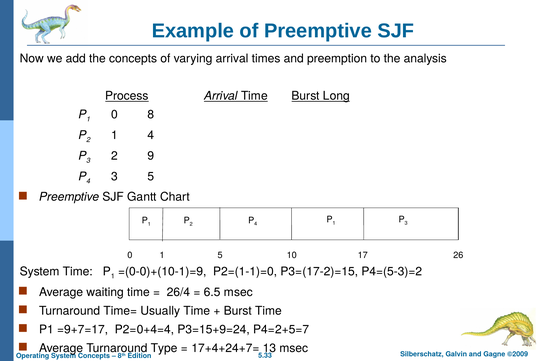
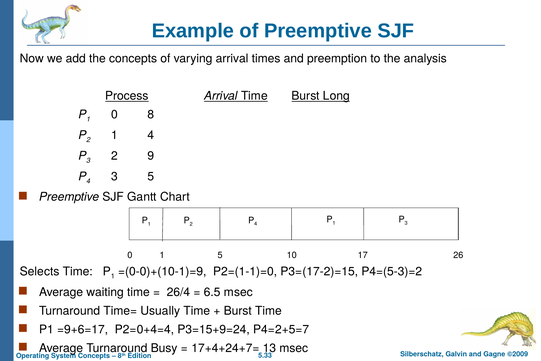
System at (40, 271): System -> Selects
=9+7=17: =9+7=17 -> =9+6=17
Type: Type -> Busy
